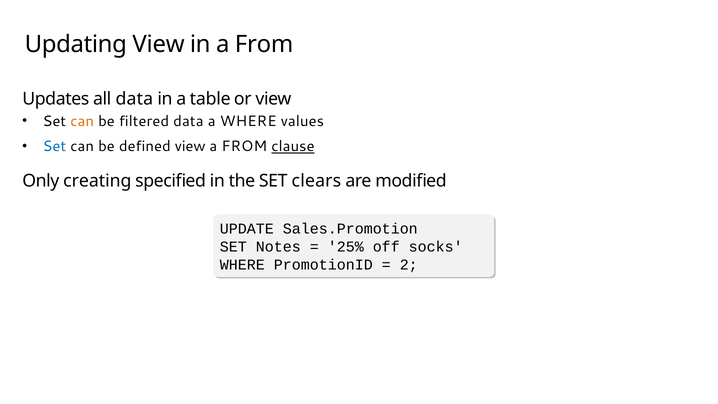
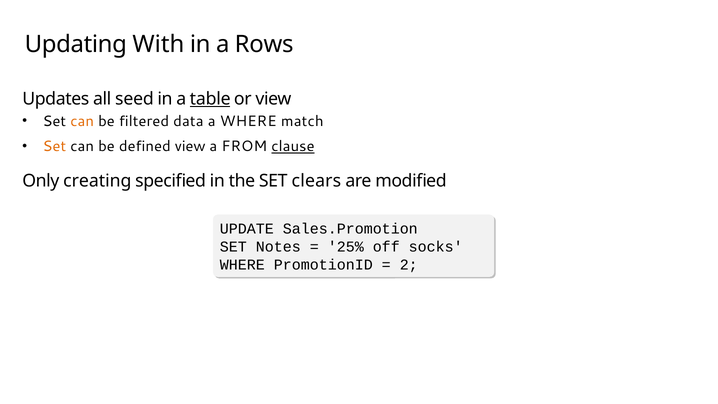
Updating View: View -> With
in a From: From -> Rows
all data: data -> seed
table underline: none -> present
values: values -> match
Set at (54, 146) colour: blue -> orange
